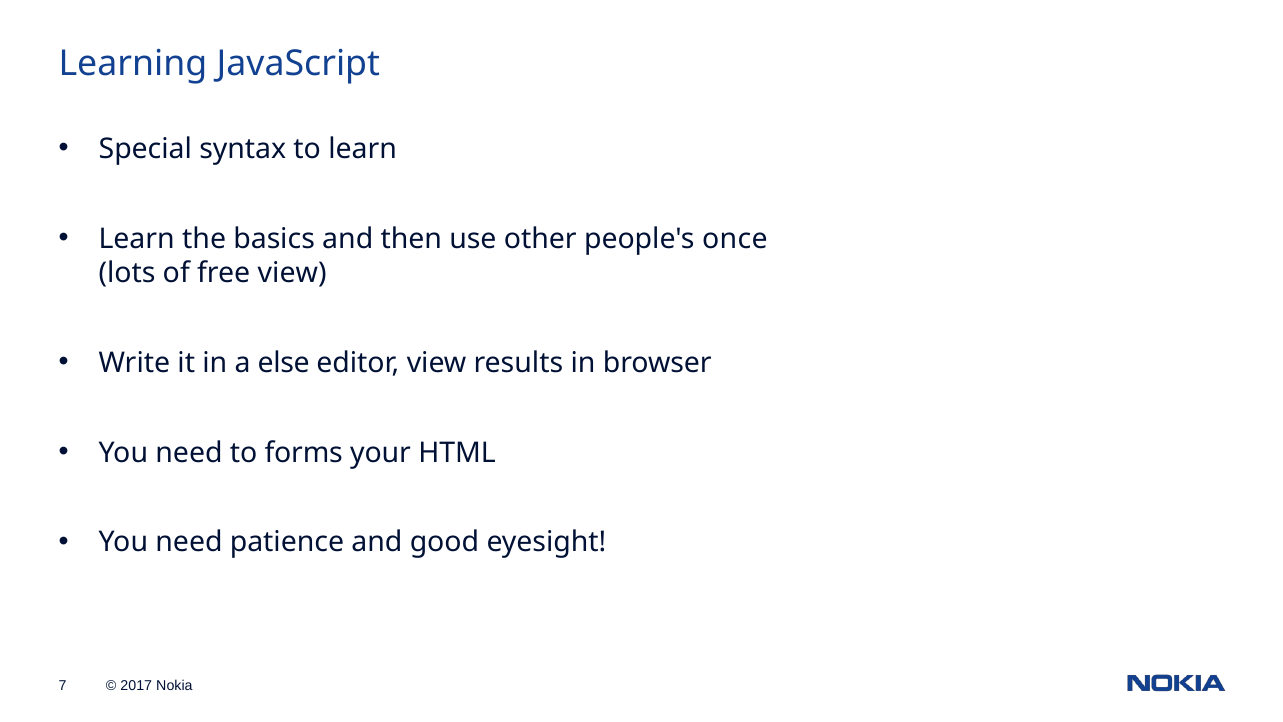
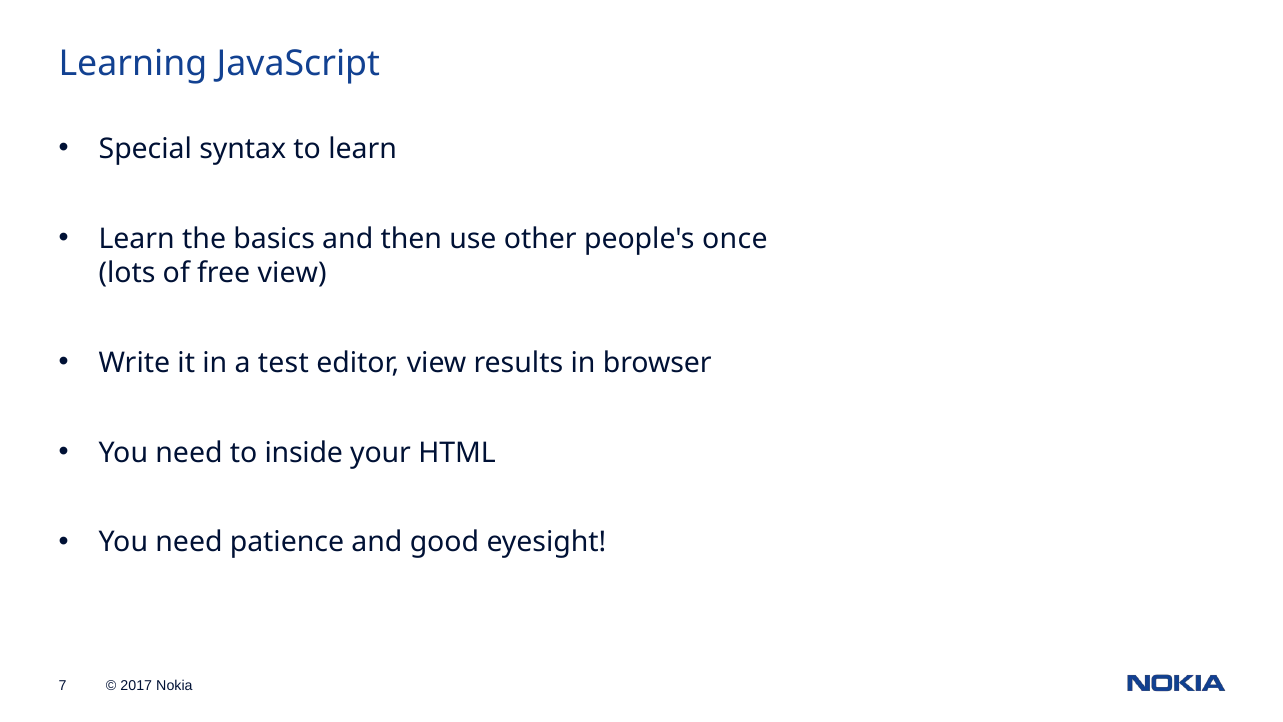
else: else -> test
forms: forms -> inside
